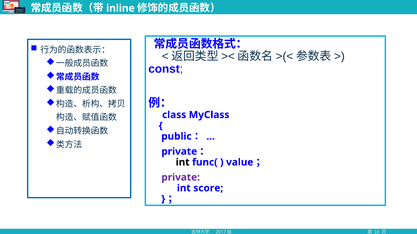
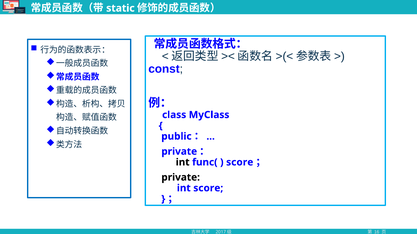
inline: inline -> static
value at (240, 163): value -> score
private at (181, 178) colour: purple -> black
